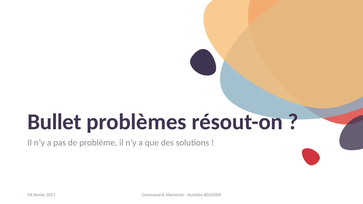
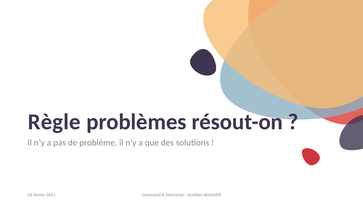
Bullet: Bullet -> Règle
